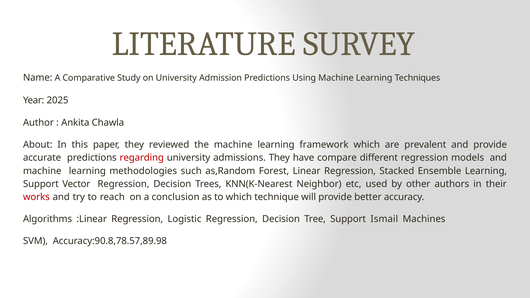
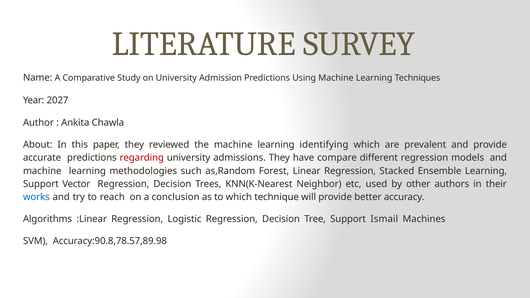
2025: 2025 -> 2027
framework: framework -> identifying
works colour: red -> blue
